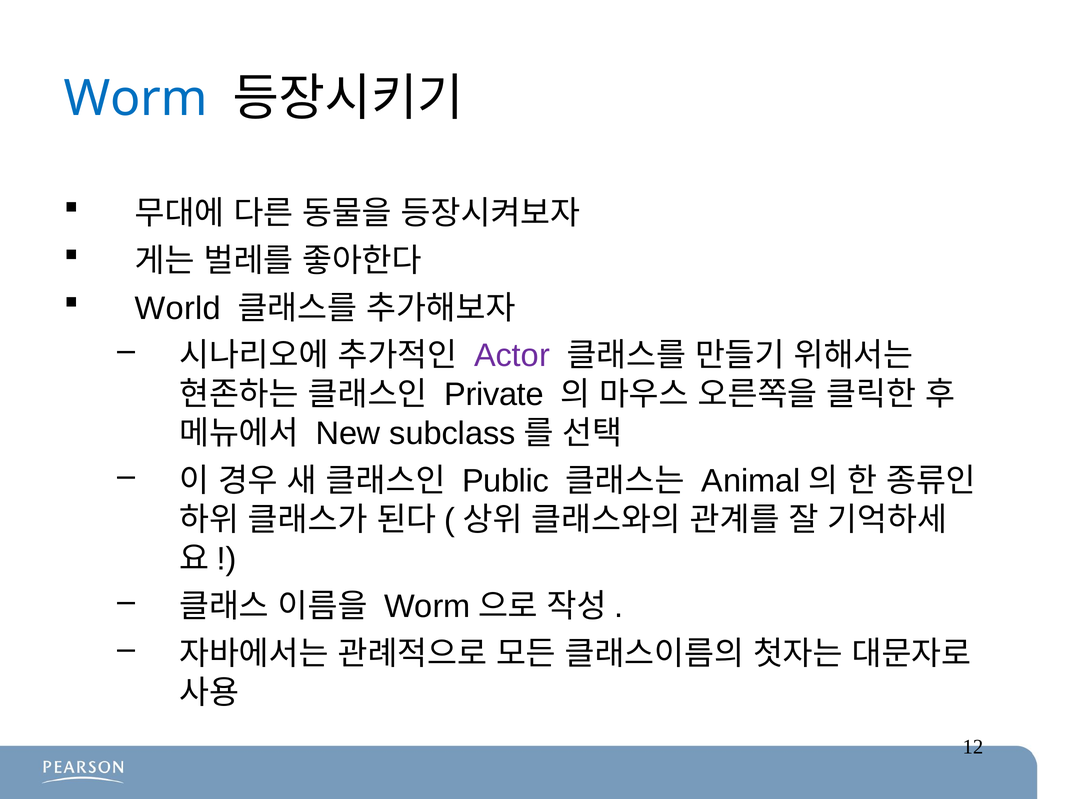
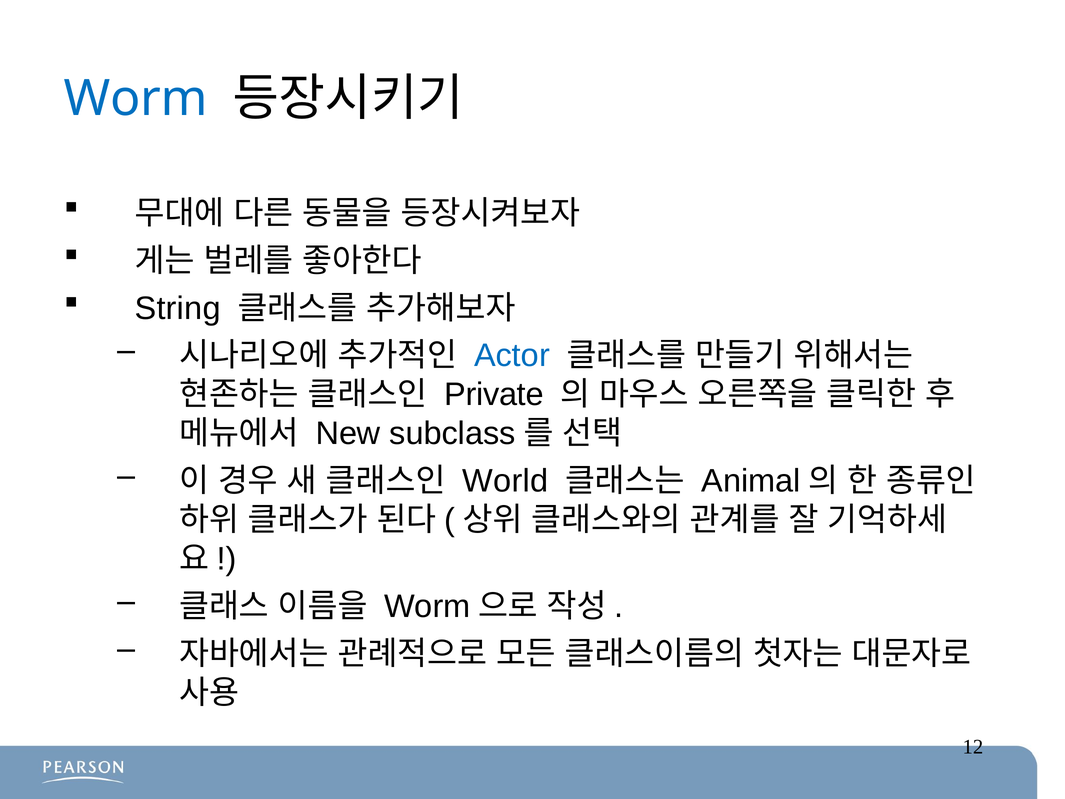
World: World -> String
Actor colour: purple -> blue
Public: Public -> World
